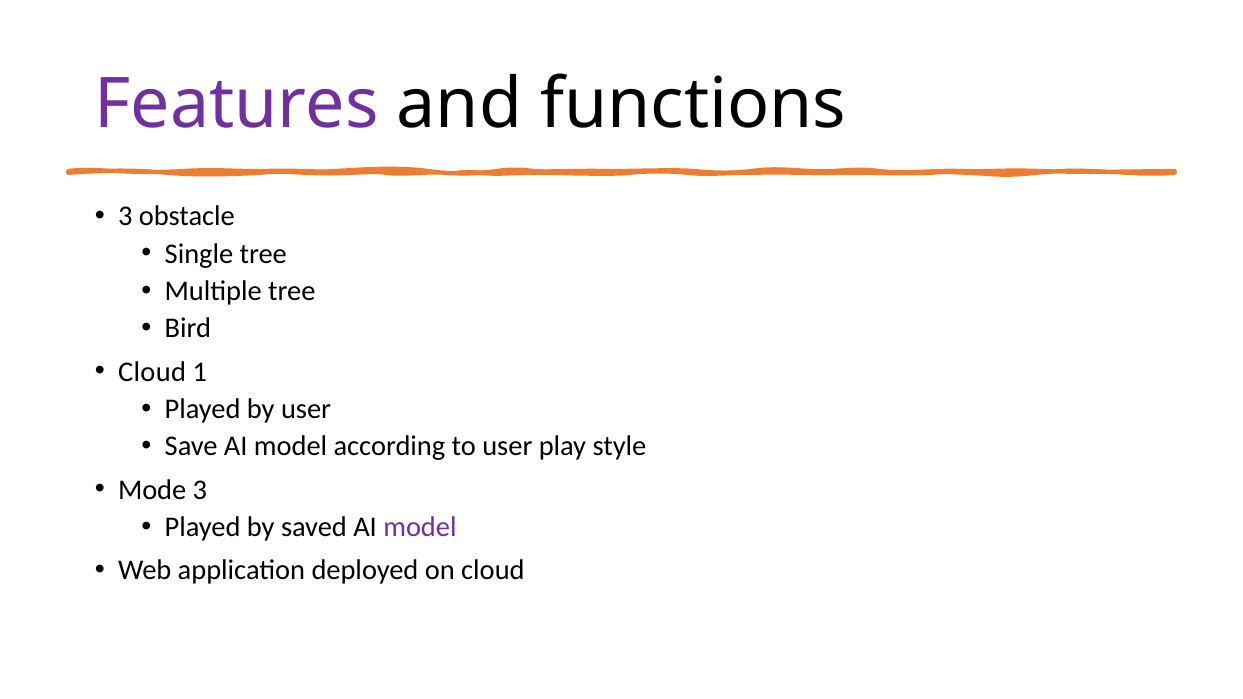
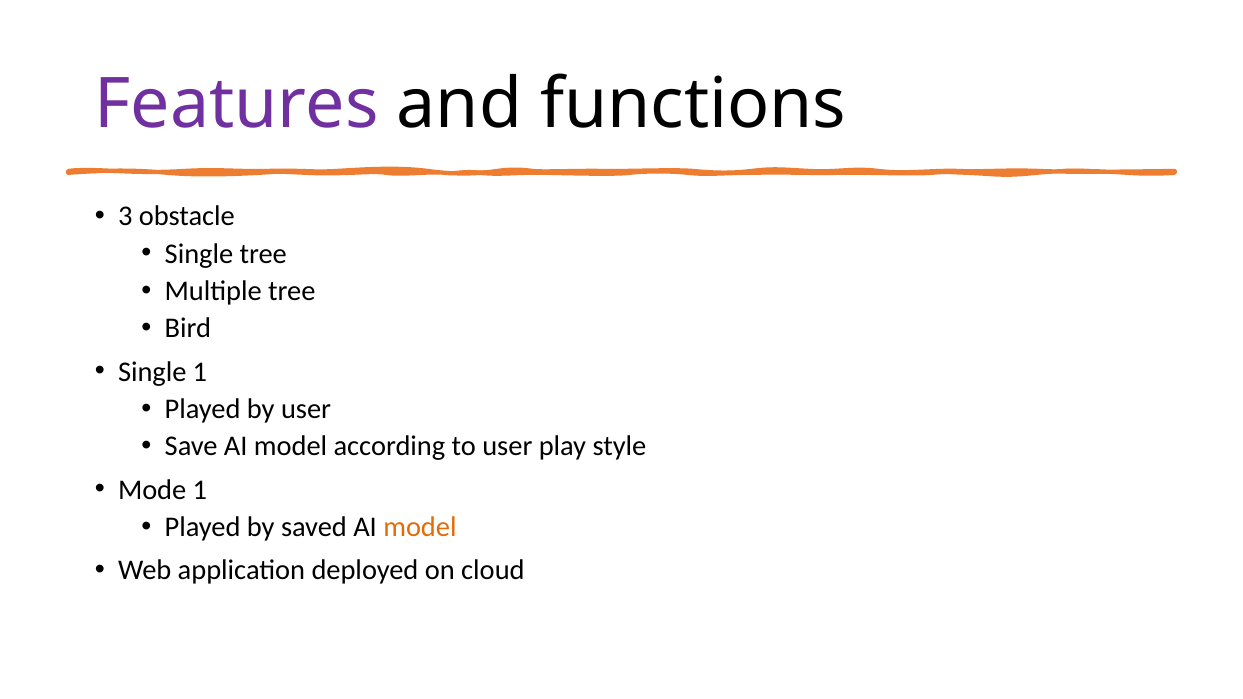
Cloud at (152, 372): Cloud -> Single
Mode 3: 3 -> 1
model at (420, 527) colour: purple -> orange
